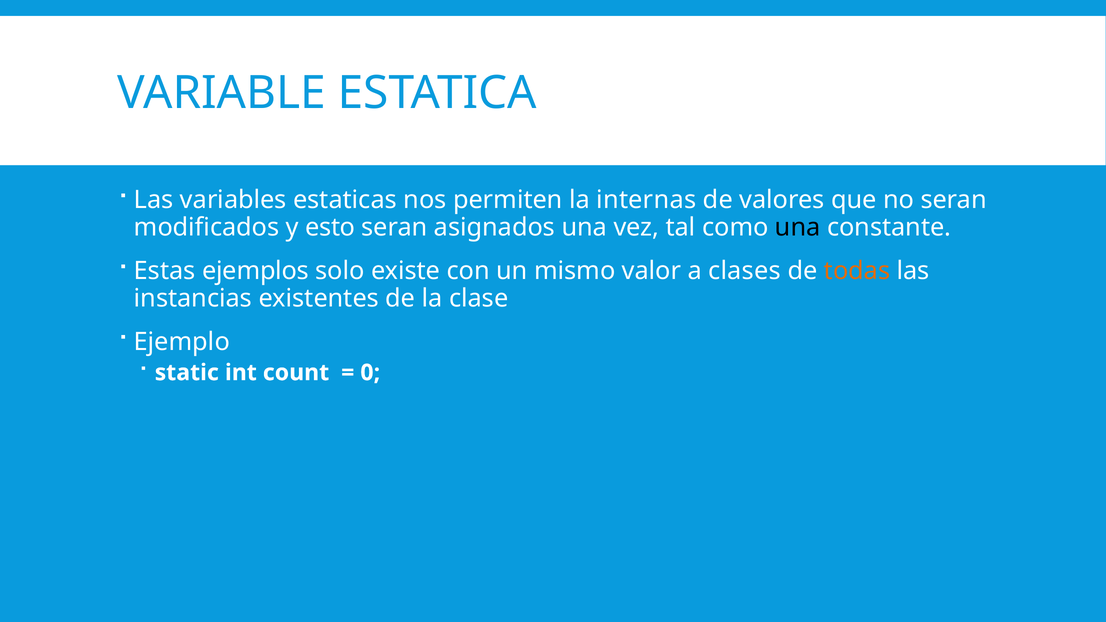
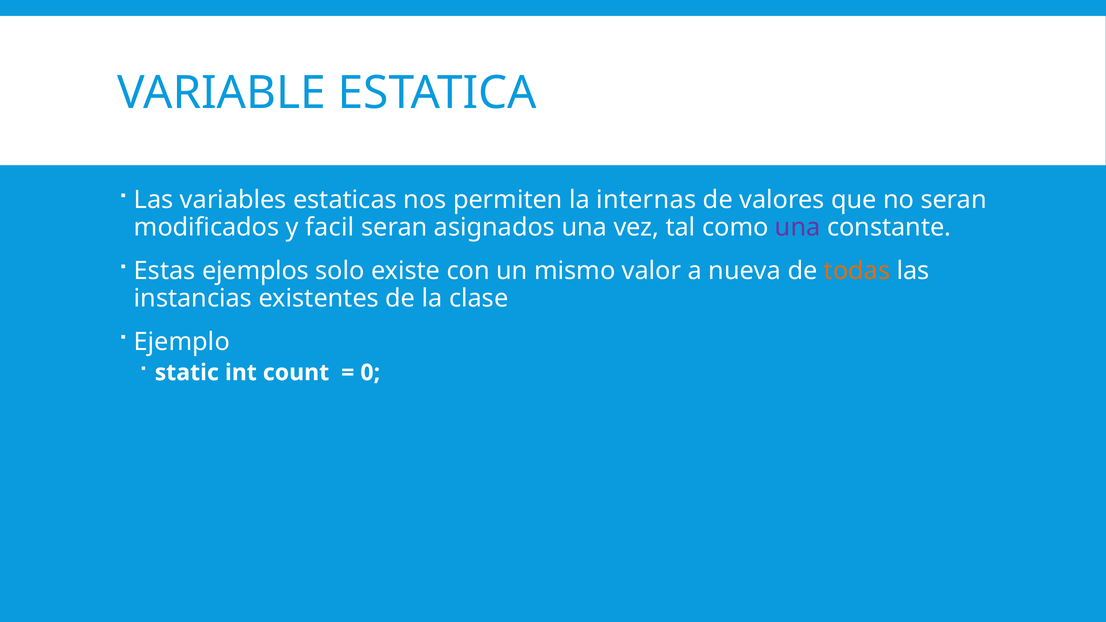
esto: esto -> facil
una at (798, 228) colour: black -> purple
clases: clases -> nueva
